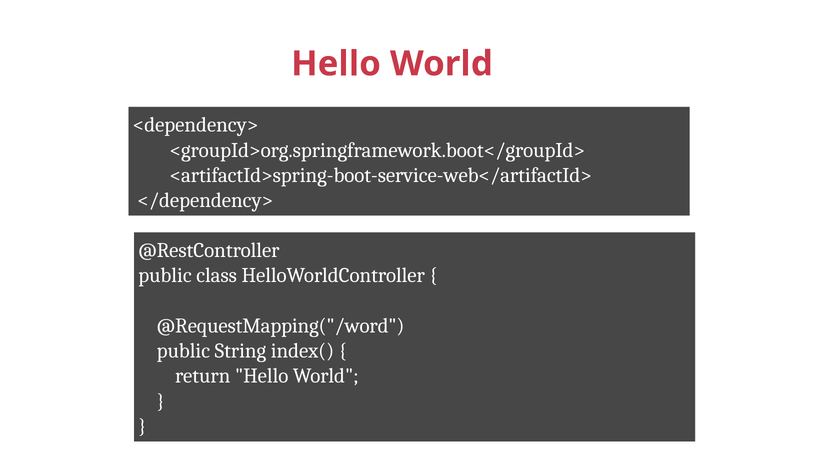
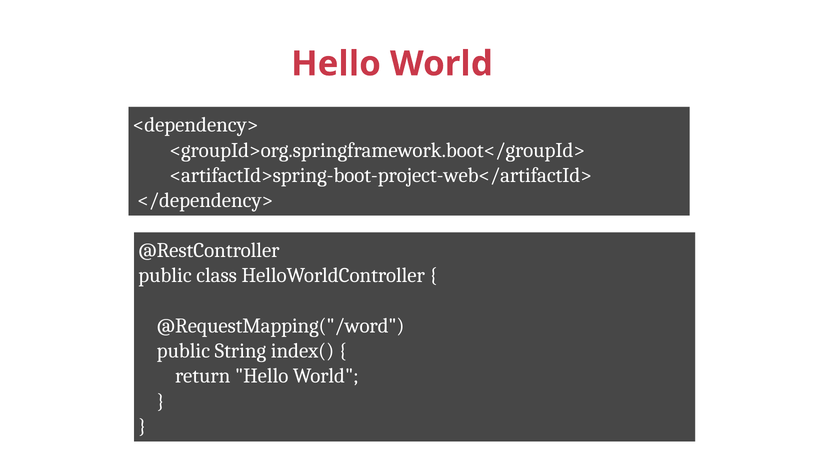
<artifactId>spring-boot-service-web</artifactId>: <artifactId>spring-boot-service-web</artifactId> -> <artifactId>spring-boot-project-web</artifactId>
